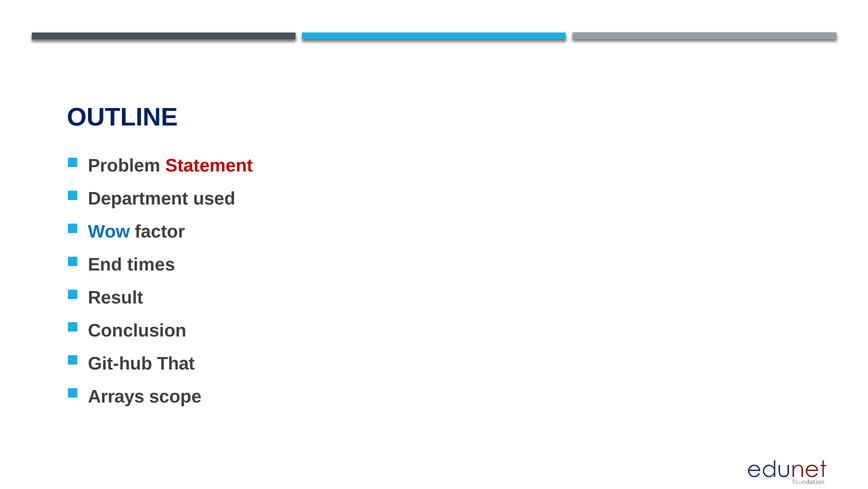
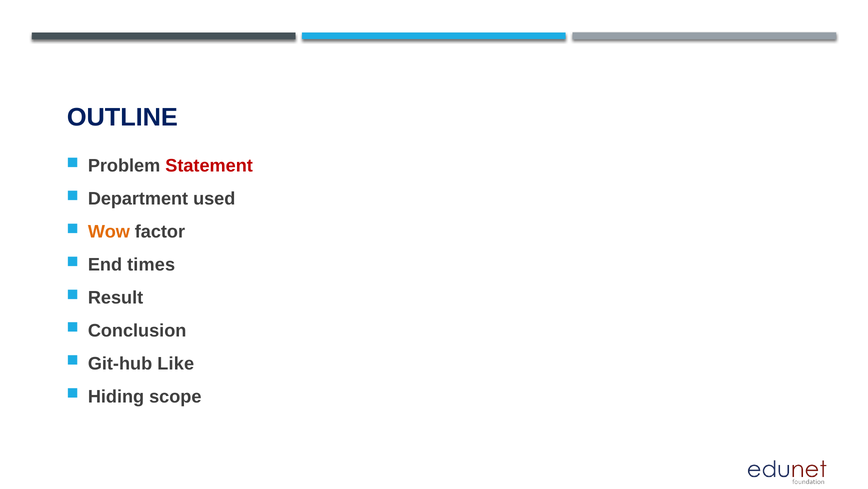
Wow colour: blue -> orange
That: That -> Like
Arrays: Arrays -> Hiding
